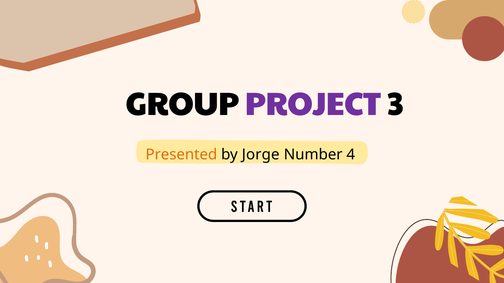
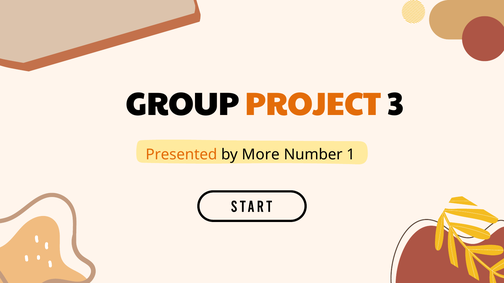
PROJECT colour: purple -> orange
Jorge: Jorge -> More
4: 4 -> 1
